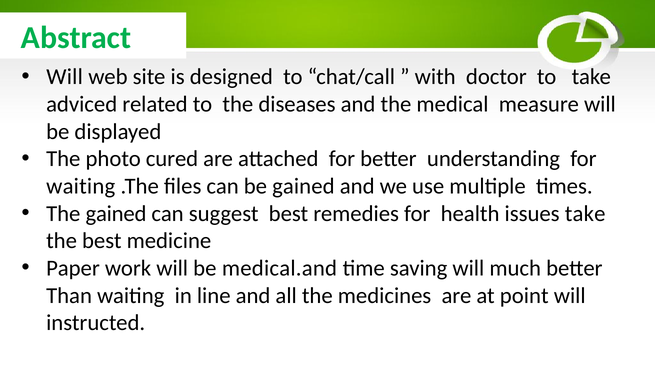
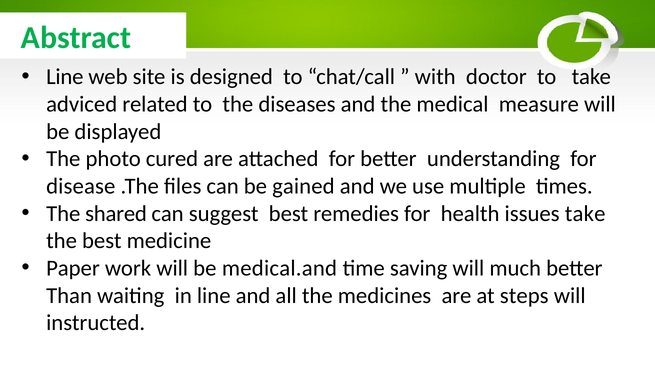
Will at (65, 77): Will -> Line
waiting at (81, 186): waiting -> disease
The gained: gained -> shared
point: point -> steps
